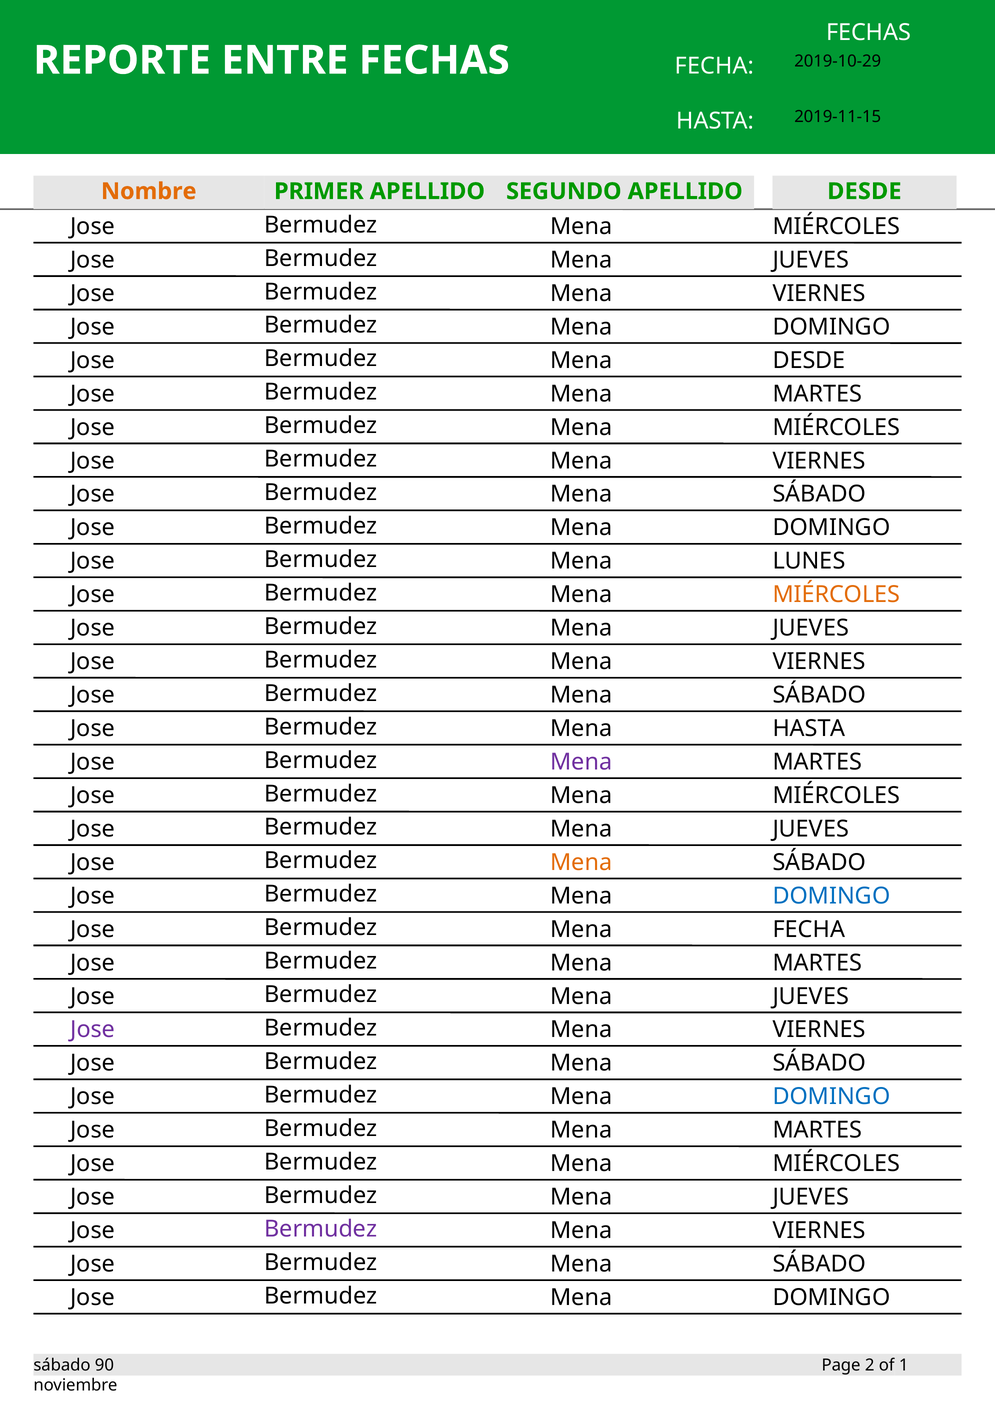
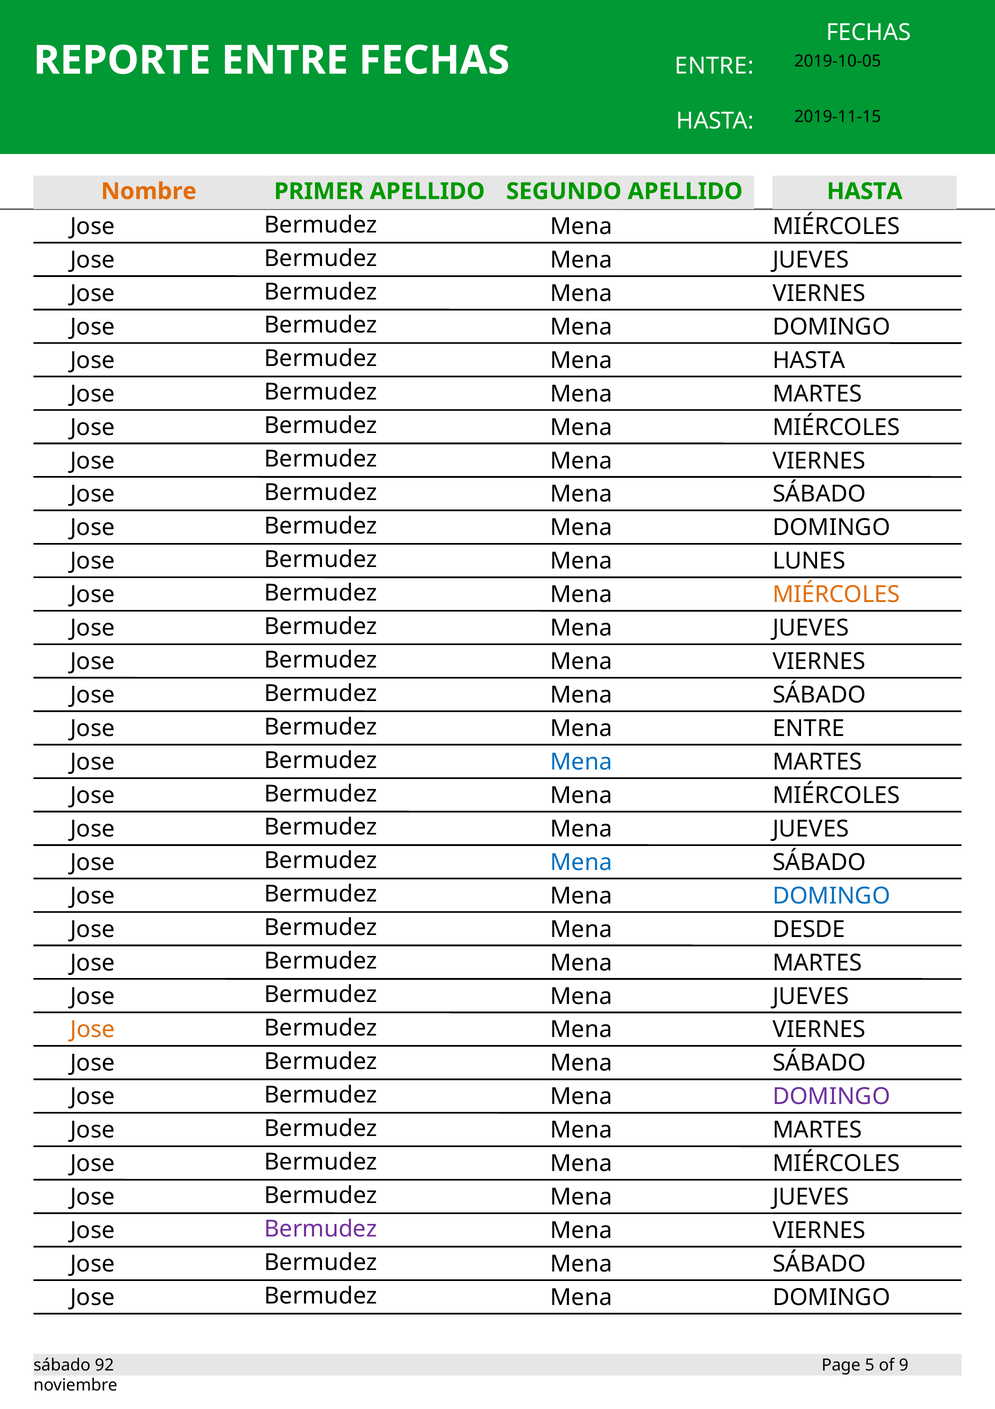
2019-10-29: 2019-10-29 -> 2019-10-05
FECHA at (714, 66): FECHA -> ENTRE
APELLIDO DESDE: DESDE -> HASTA
Mena DESDE: DESDE -> HASTA
Mena HASTA: HASTA -> ENTRE
Mena at (581, 761) colour: purple -> blue
Mena at (581, 862) colour: orange -> blue
Mena FECHA: FECHA -> DESDE
Jose at (93, 1029) colour: purple -> orange
DOMINGO at (831, 1096) colour: blue -> purple
90: 90 -> 92
2: 2 -> 5
1: 1 -> 9
